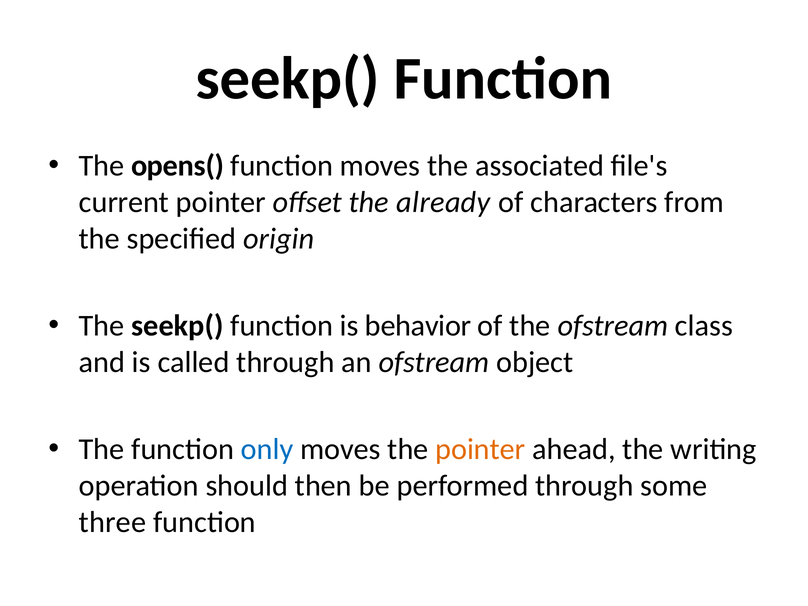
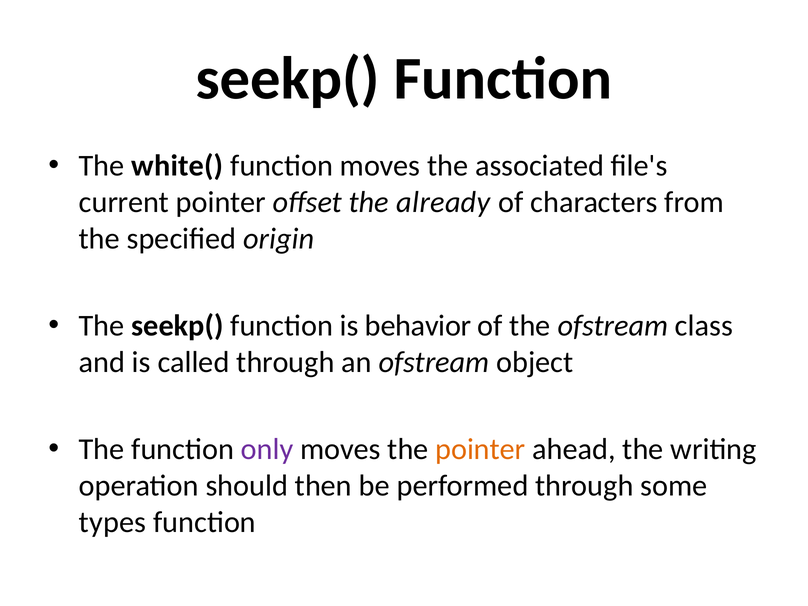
opens(: opens( -> white(
only colour: blue -> purple
three: three -> types
